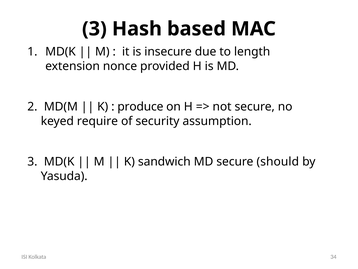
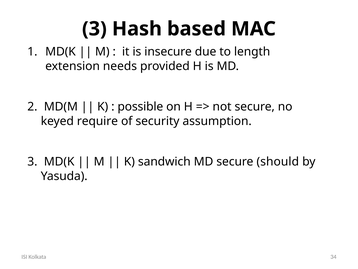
nonce: nonce -> needs
produce: produce -> possible
